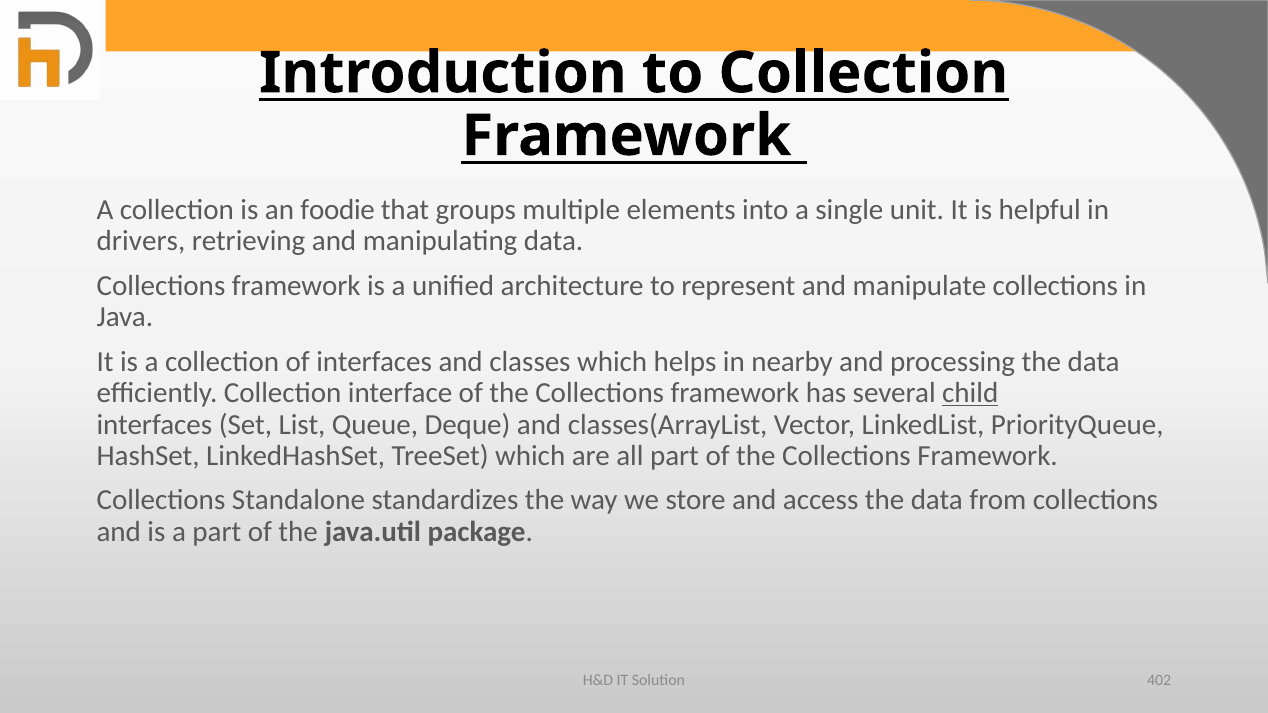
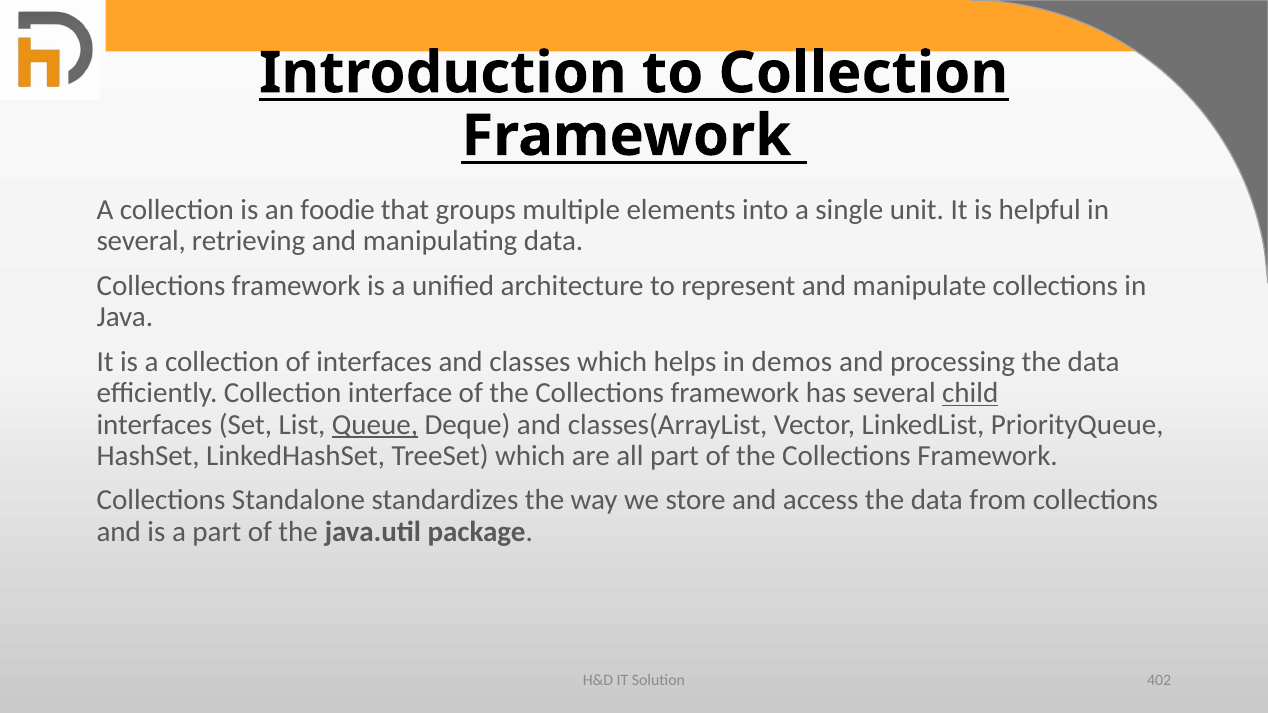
drivers at (141, 241): drivers -> several
nearby: nearby -> demos
Queue underline: none -> present
